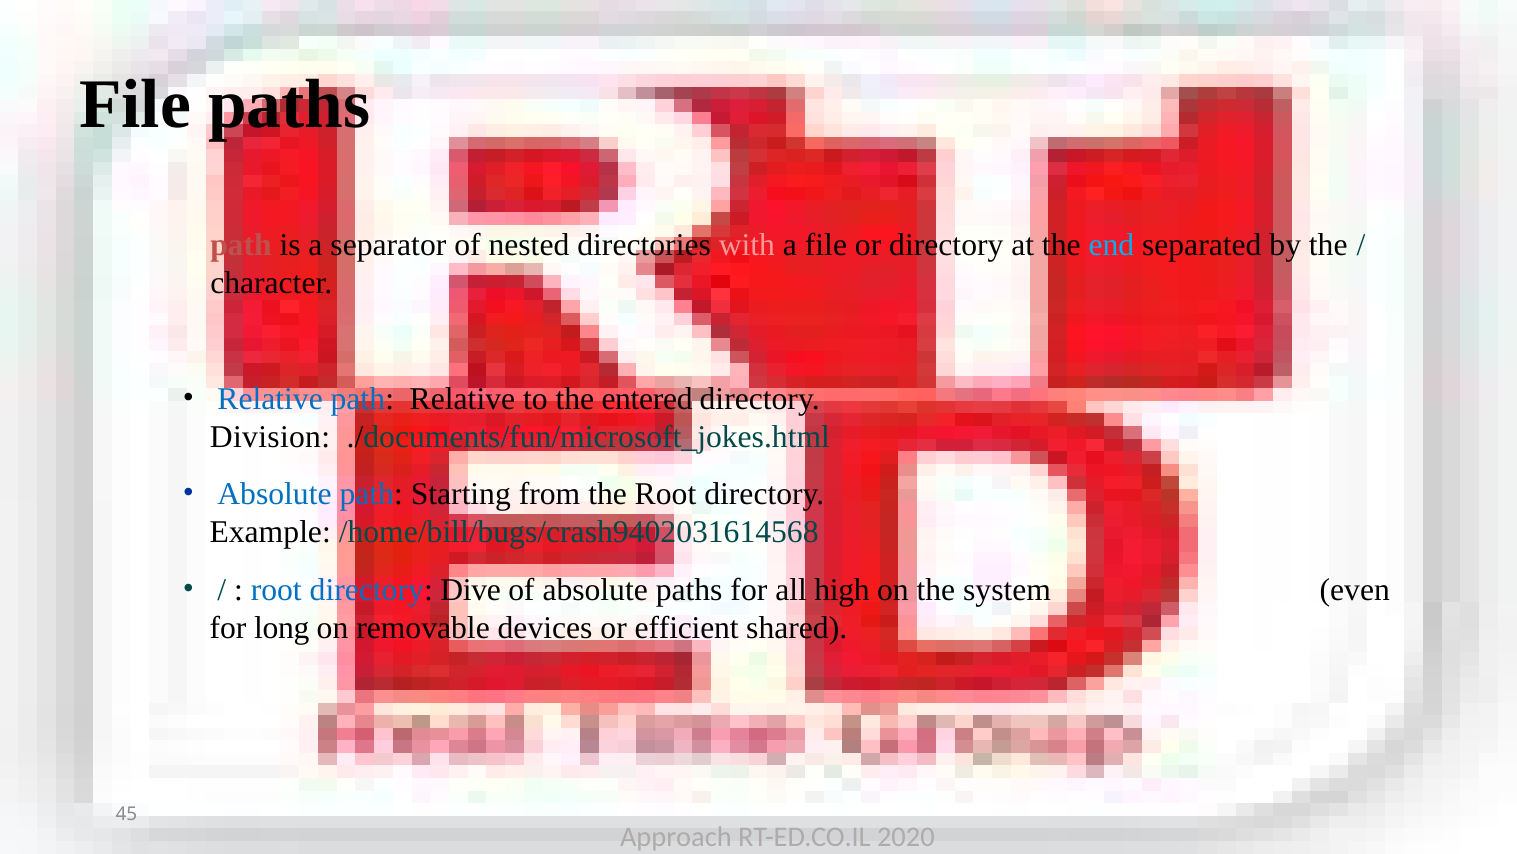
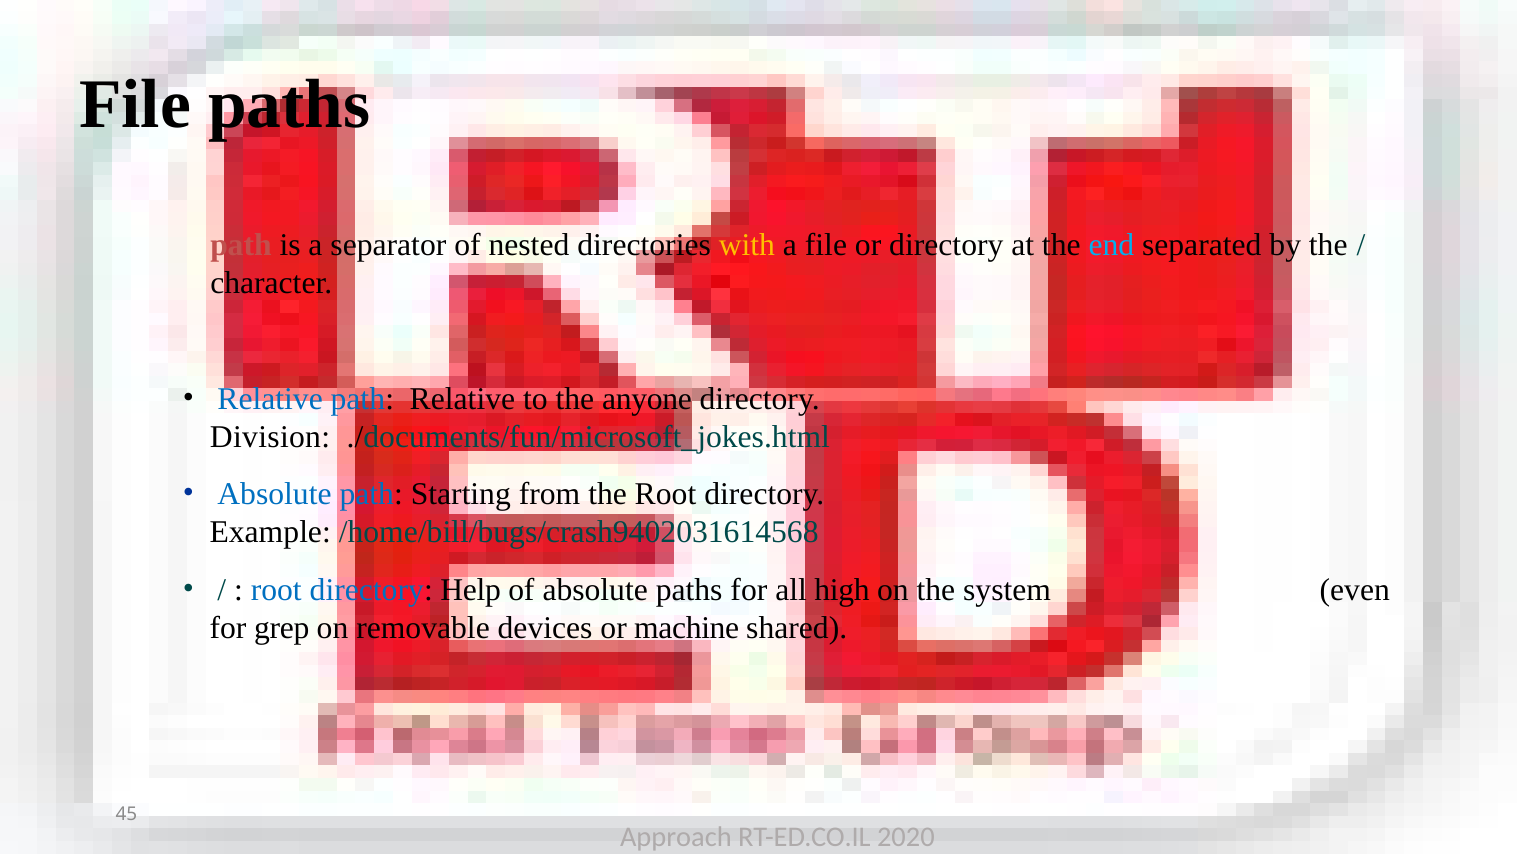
with colour: pink -> yellow
entered: entered -> anyone
Dive: Dive -> Help
long: long -> grep
efficient: efficient -> machine
